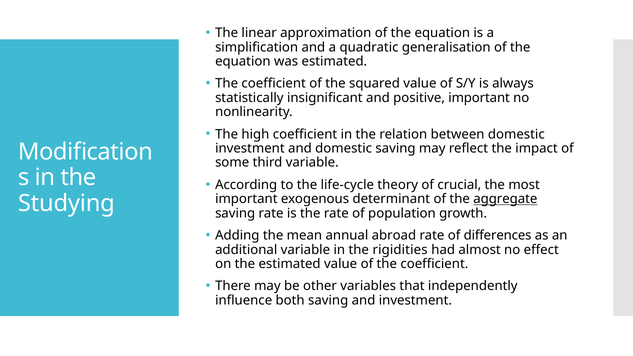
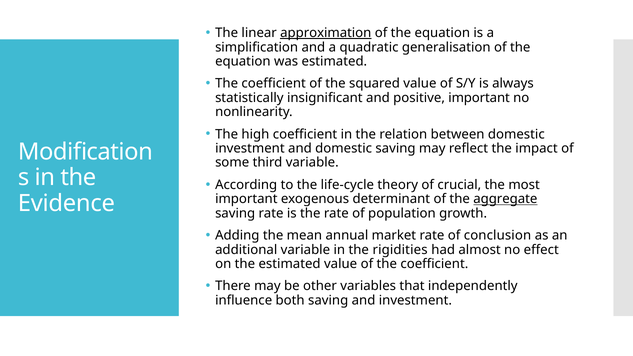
approximation underline: none -> present
Studying: Studying -> Evidence
abroad: abroad -> market
differences: differences -> conclusion
